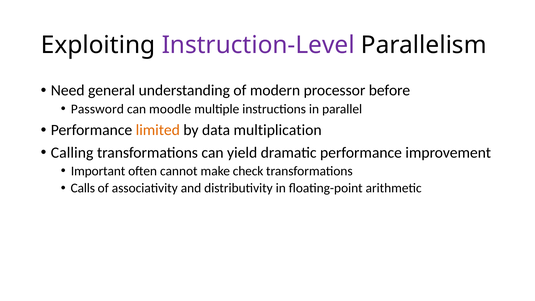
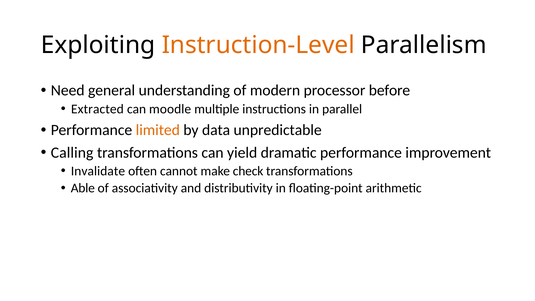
Instruction-Level colour: purple -> orange
Password: Password -> Extracted
multiplication: multiplication -> unpredictable
Important: Important -> Invalidate
Calls: Calls -> Able
